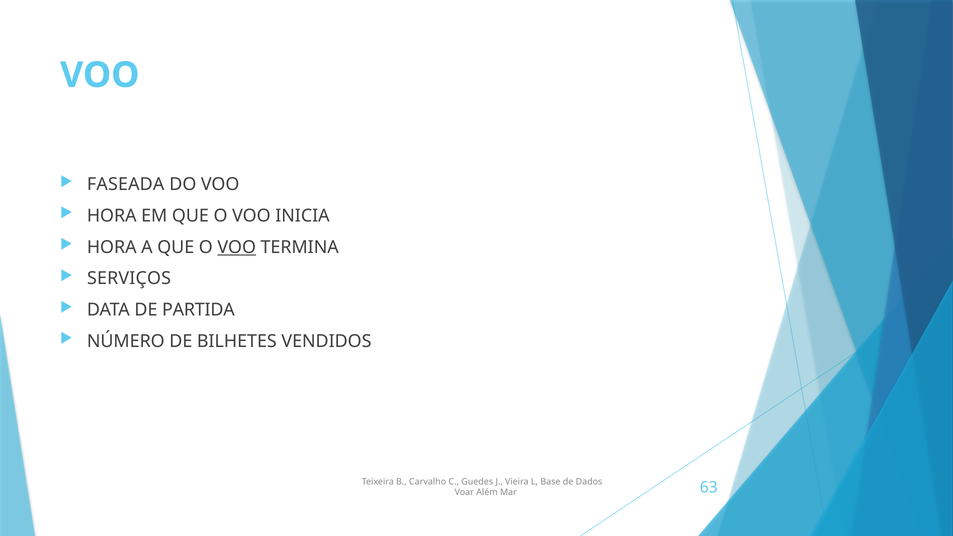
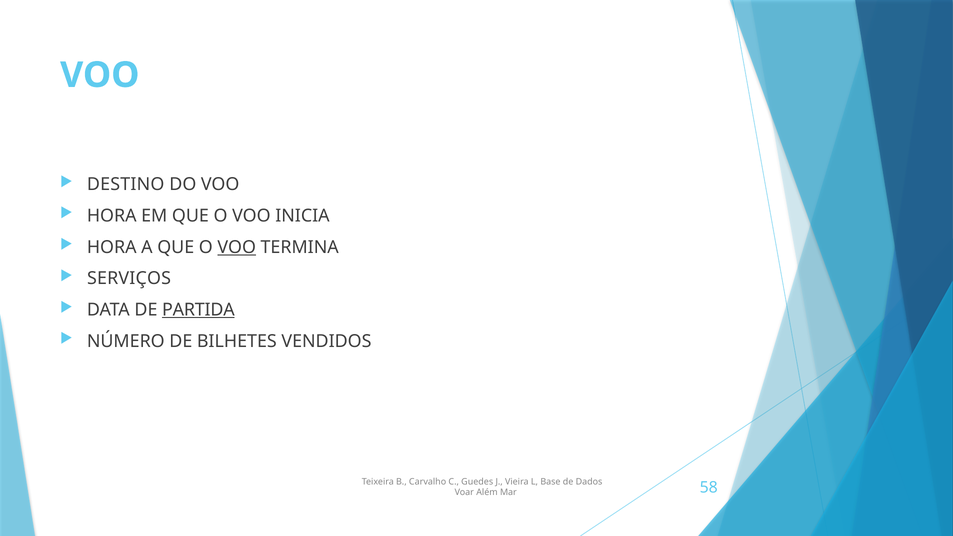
FASEADA: FASEADA -> DESTINO
PARTIDA underline: none -> present
63: 63 -> 58
